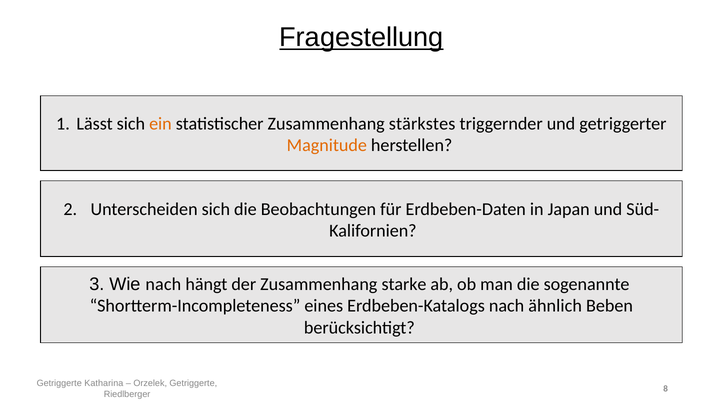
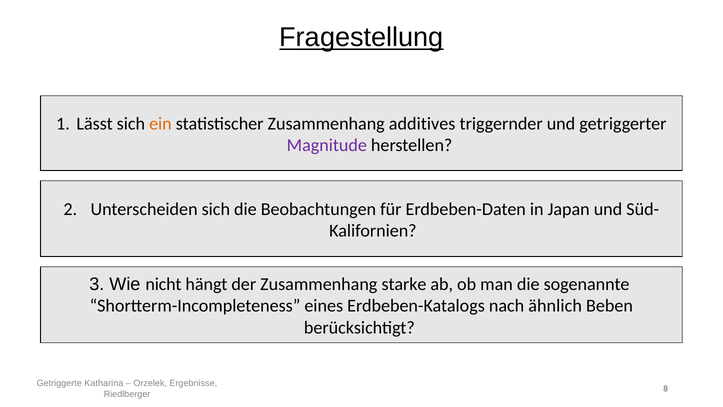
stärkstes: stärkstes -> additives
Magnitude colour: orange -> purple
Wie nach: nach -> nicht
Orzelek Getriggerte: Getriggerte -> Ergebnisse
